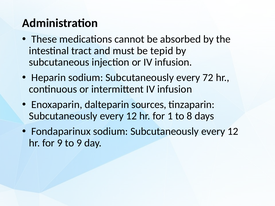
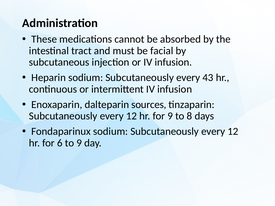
tepid: tepid -> facial
72: 72 -> 43
for 1: 1 -> 9
for 9: 9 -> 6
